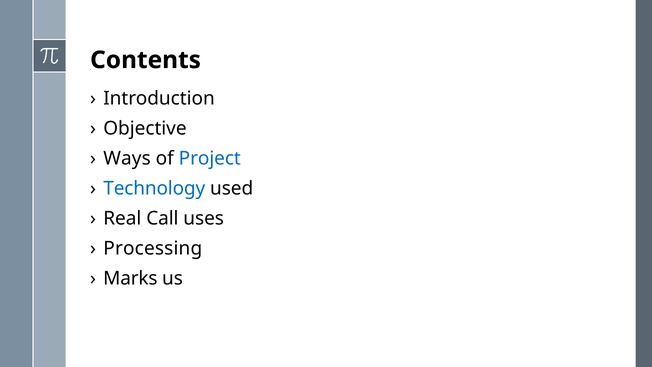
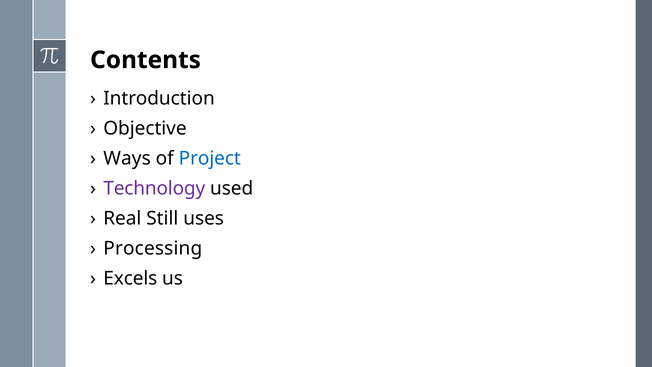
Technology colour: blue -> purple
Call: Call -> Still
Marks: Marks -> Excels
